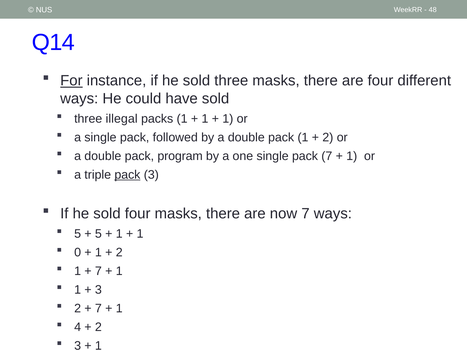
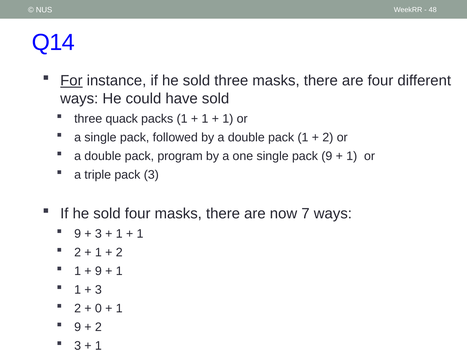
illegal: illegal -> quack
pack 7: 7 -> 9
pack at (127, 175) underline: present -> none
5 at (78, 234): 5 -> 9
5 at (98, 234): 5 -> 3
0 at (78, 253): 0 -> 2
7 at (98, 271): 7 -> 9
7 at (98, 309): 7 -> 0
4 at (78, 327): 4 -> 9
